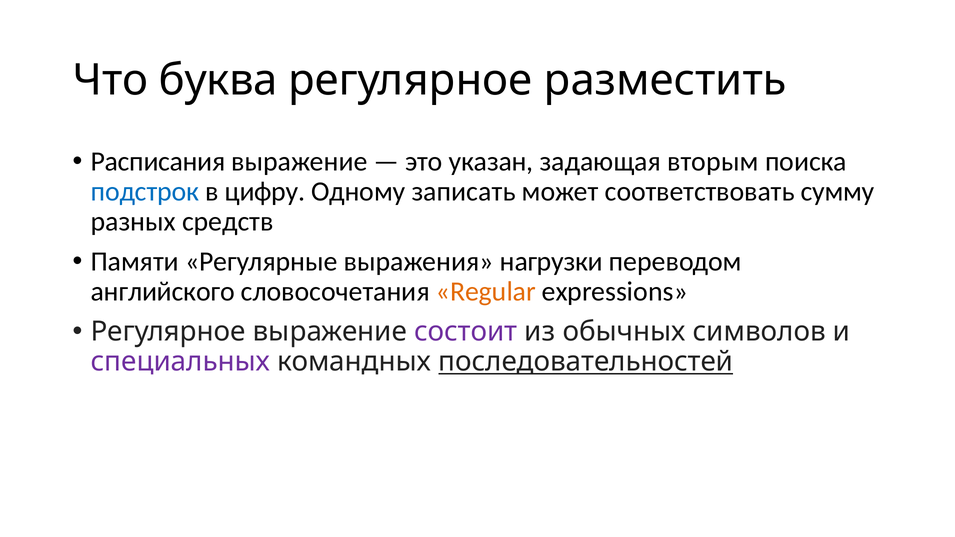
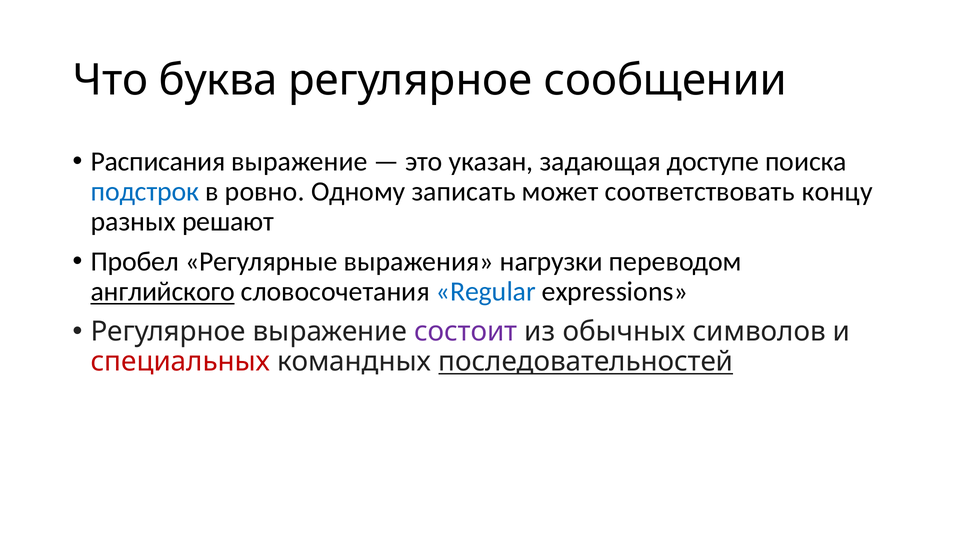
разместить: разместить -> сообщении
вторым: вторым -> доступе
цифру: цифру -> ровно
сумму: сумму -> концу
средств: средств -> решают
Памяти: Памяти -> Пробел
английского underline: none -> present
Regular colour: orange -> blue
специальных colour: purple -> red
